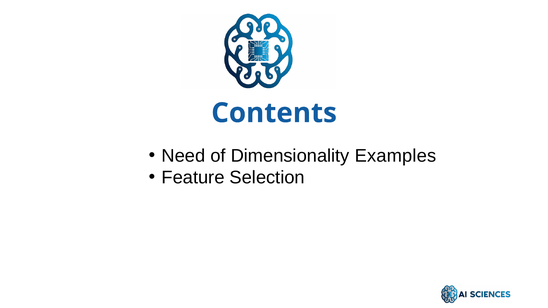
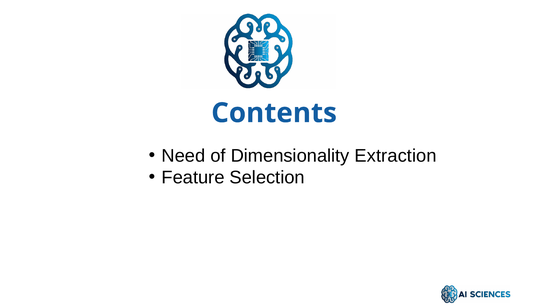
Examples: Examples -> Extraction
